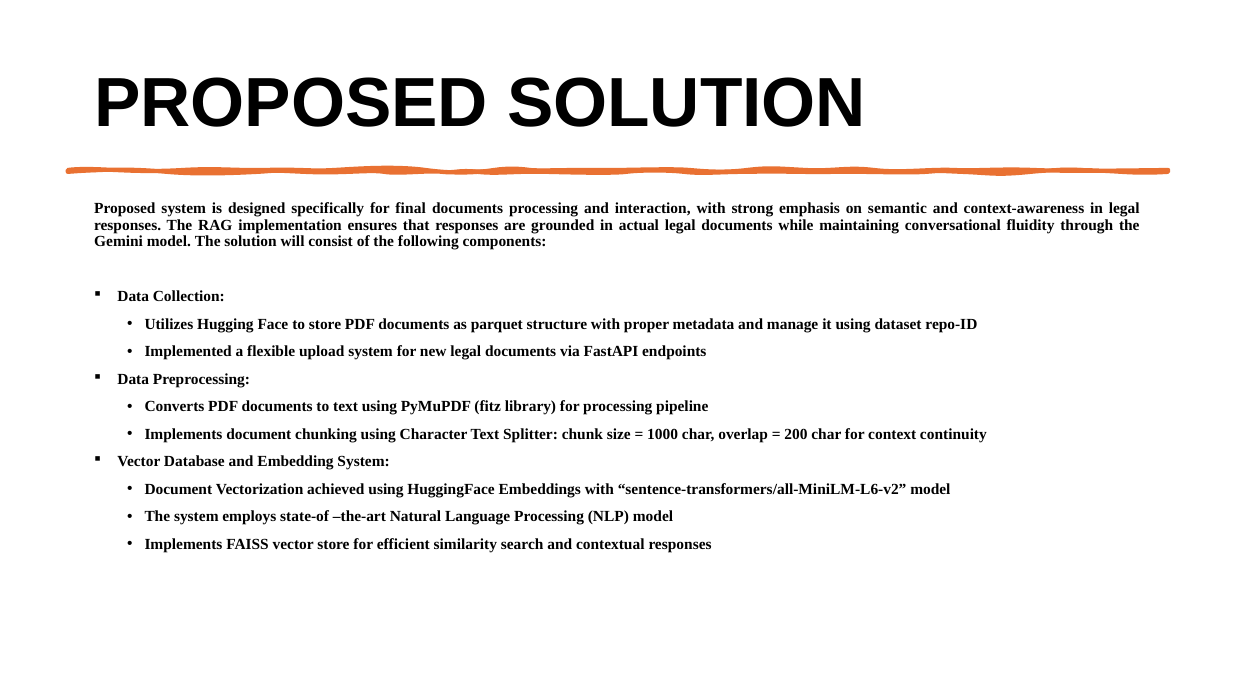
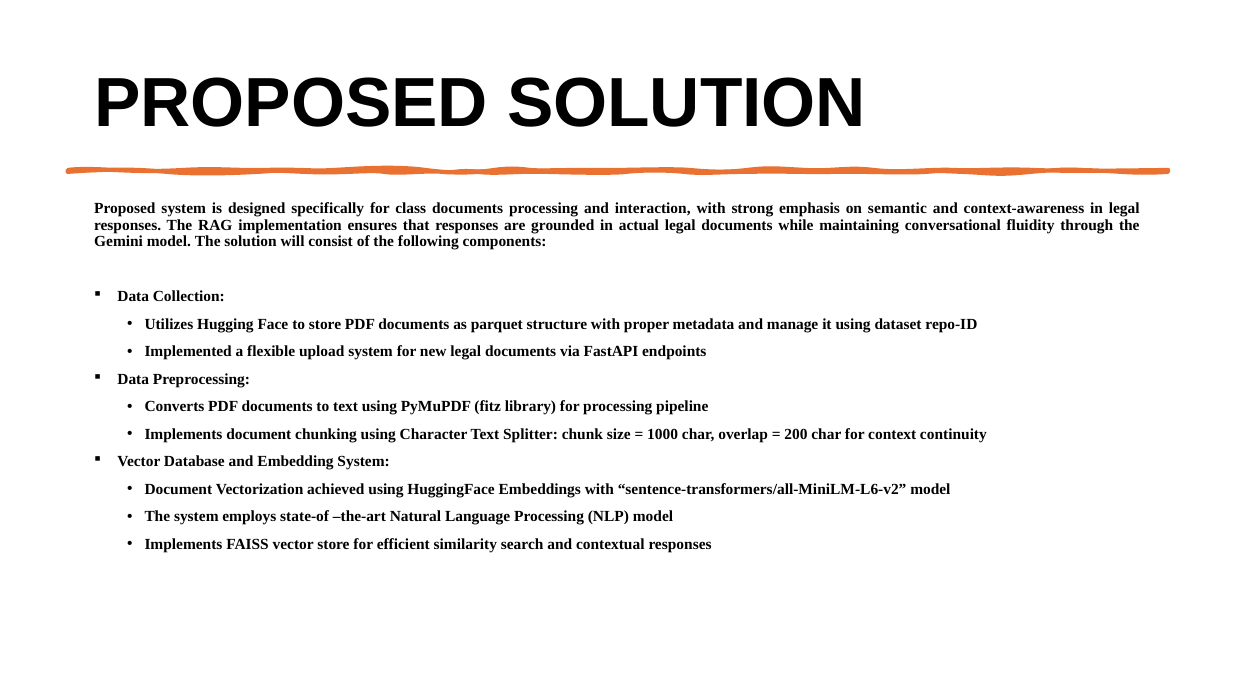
final: final -> class
